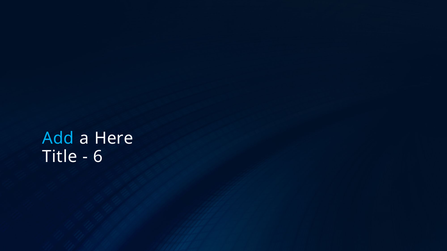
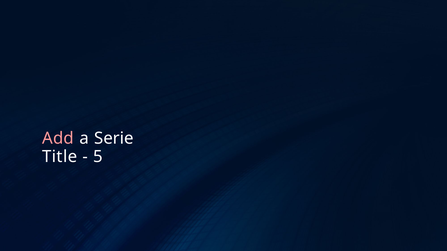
Add colour: light blue -> pink
Here: Here -> Serie
6: 6 -> 5
